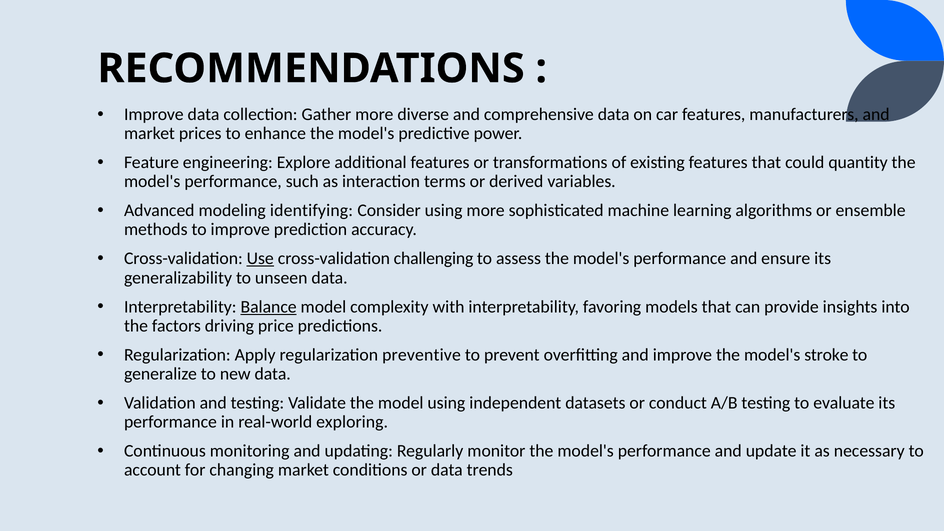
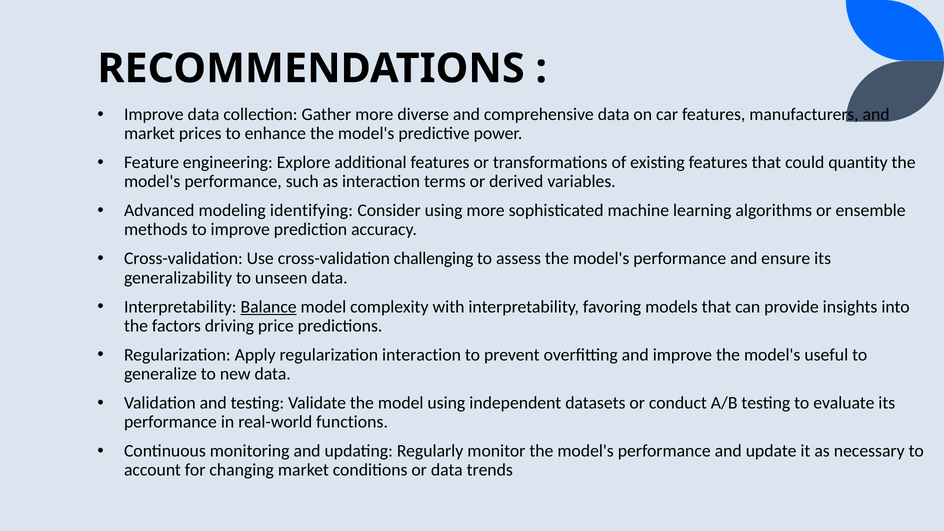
Use underline: present -> none
regularization preventive: preventive -> interaction
stroke: stroke -> useful
exploring: exploring -> functions
